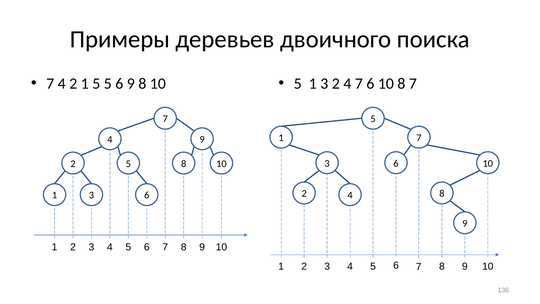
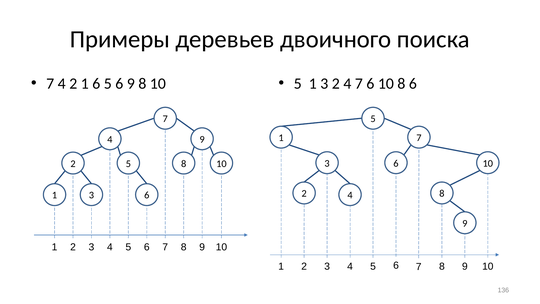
1 5: 5 -> 6
8 7: 7 -> 6
